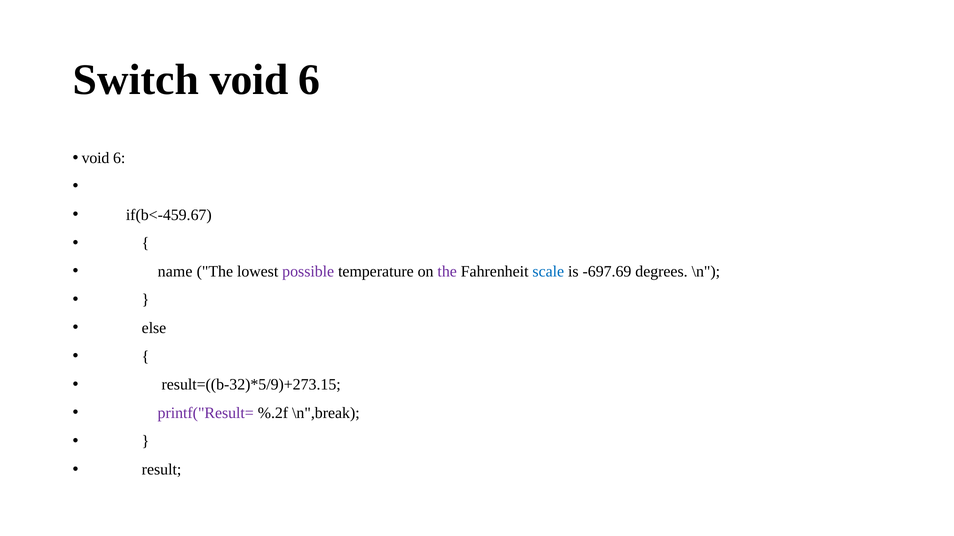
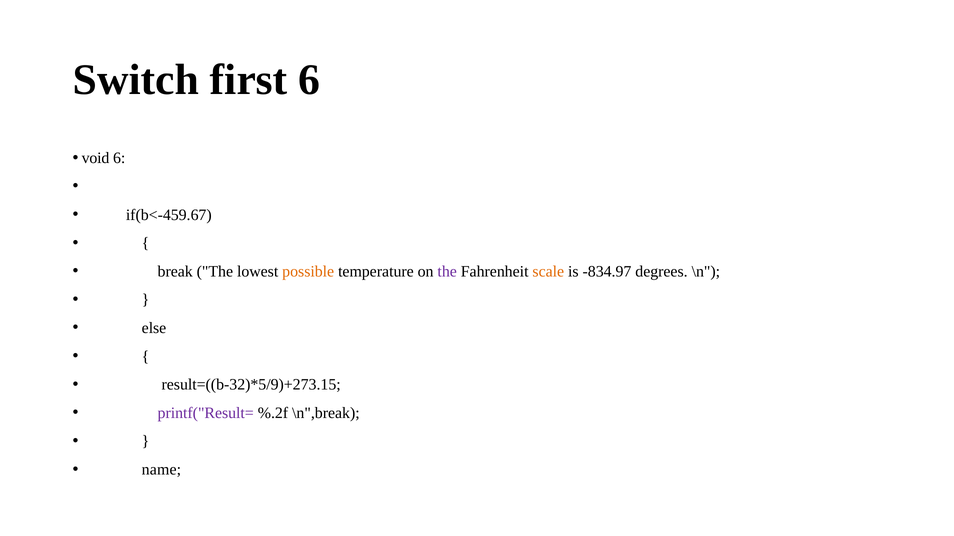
Switch void: void -> first
name: name -> break
possible colour: purple -> orange
scale colour: blue -> orange
-697.69: -697.69 -> -834.97
result: result -> name
